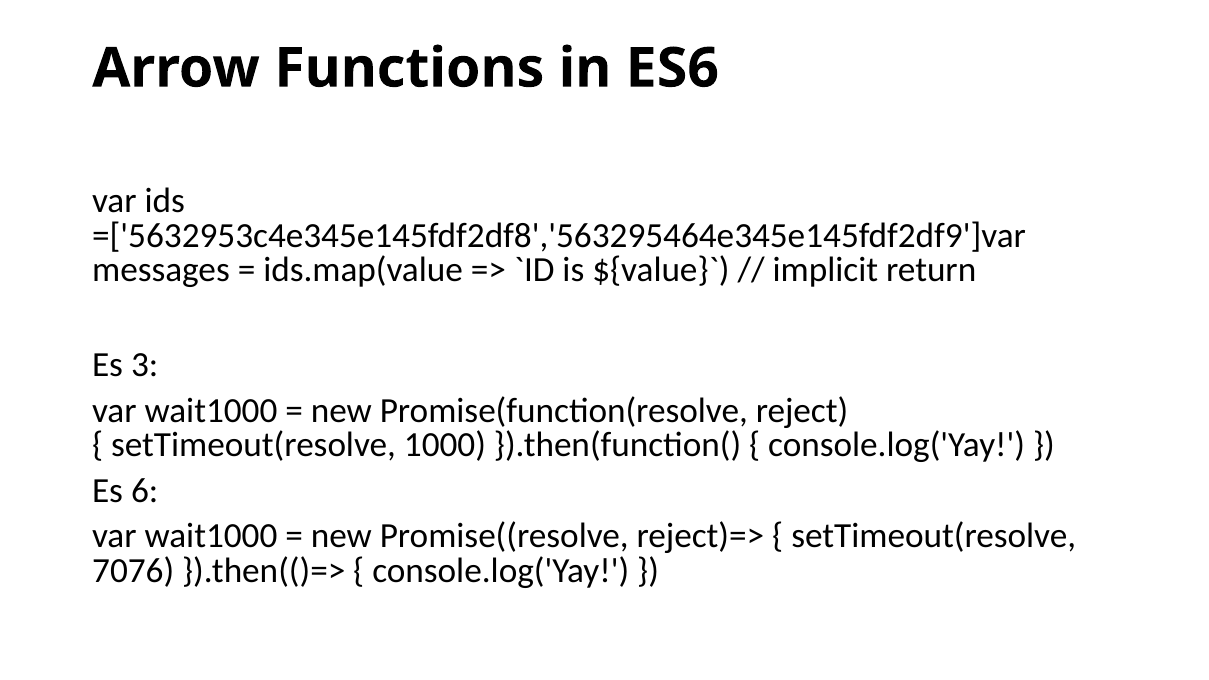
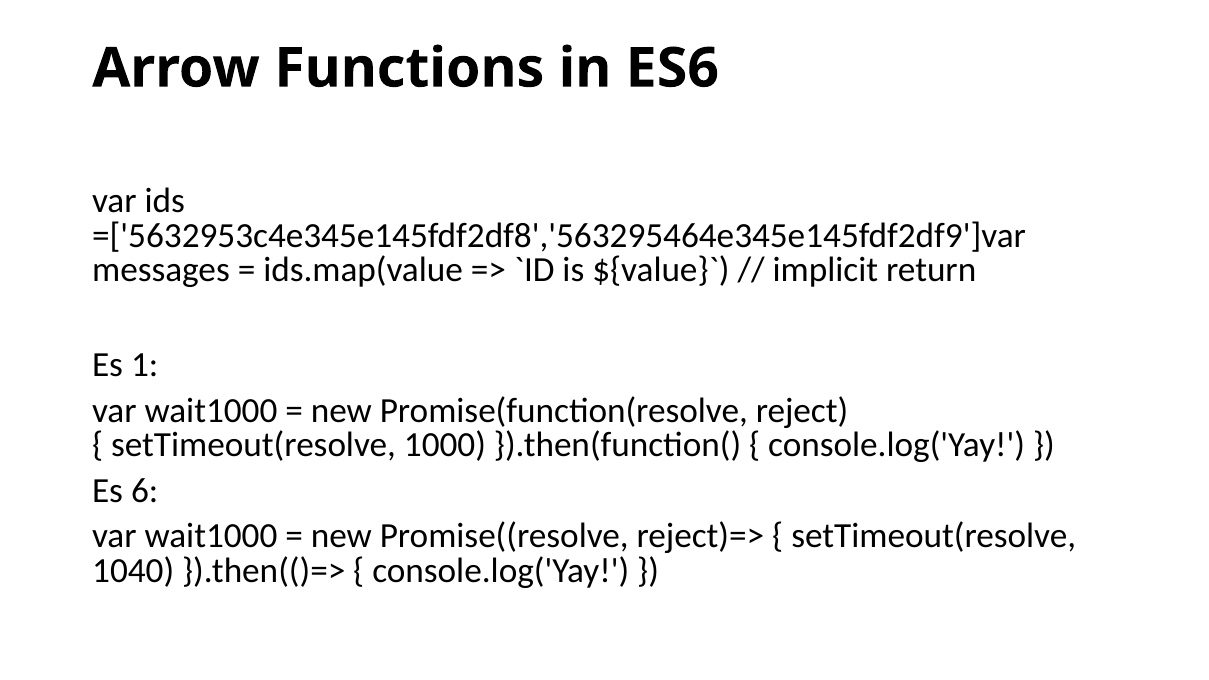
3: 3 -> 1
7076: 7076 -> 1040
